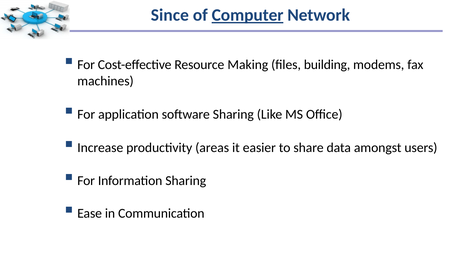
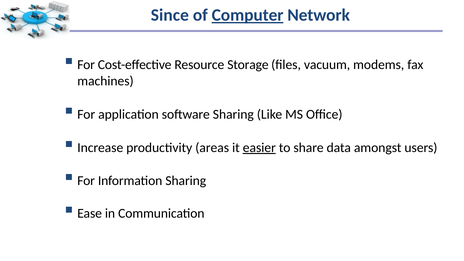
Making: Making -> Storage
building: building -> vacuum
easier underline: none -> present
